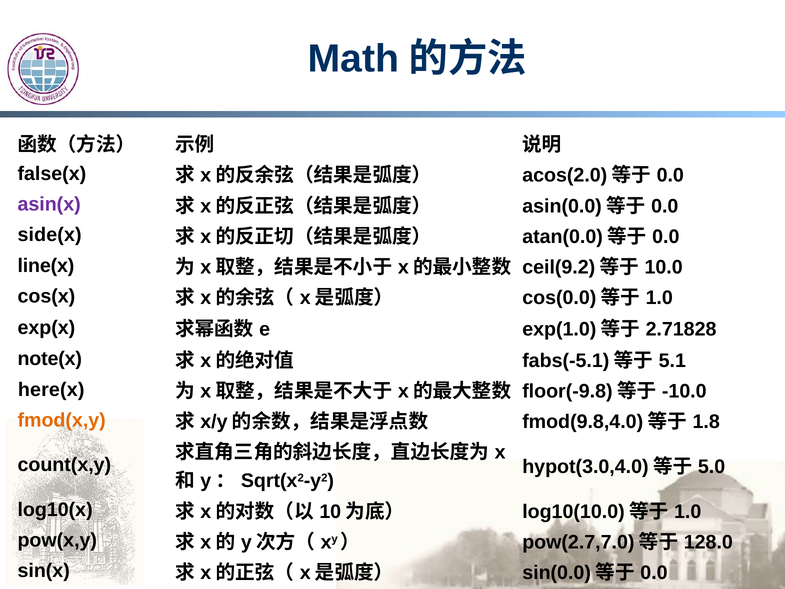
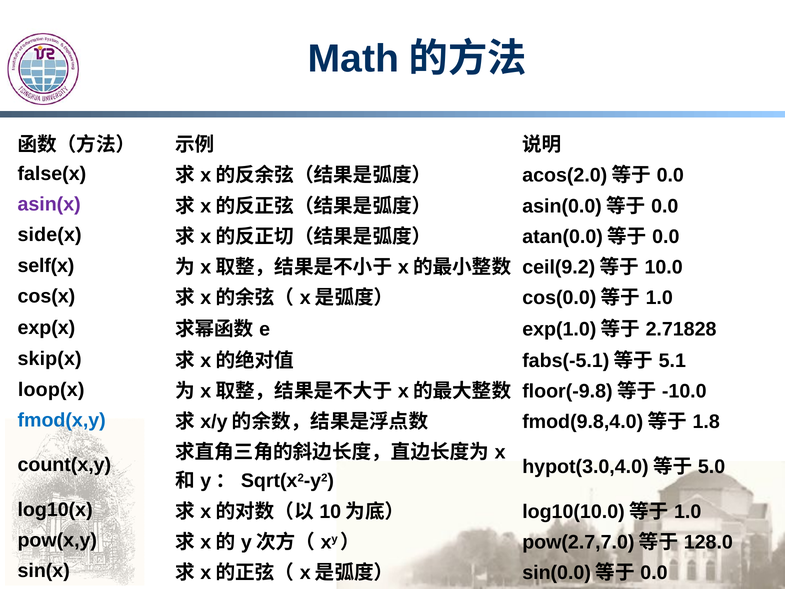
line(x: line(x -> self(x
note(x: note(x -> skip(x
here(x: here(x -> loop(x
fmod(x,y colour: orange -> blue
